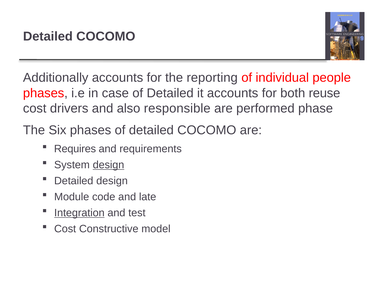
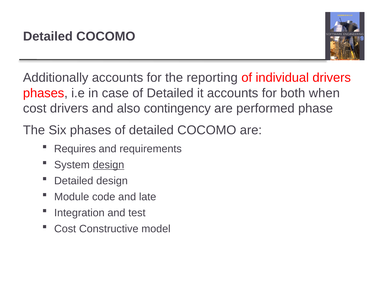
individual people: people -> drivers
reuse: reuse -> when
responsible: responsible -> contingency
Integration underline: present -> none
